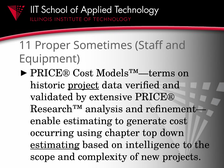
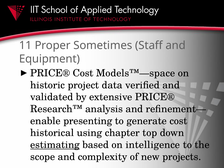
Models™—terms: Models™—terms -> Models™—space
project underline: present -> none
estimating at (88, 121): estimating -> presenting
occurring: occurring -> historical
